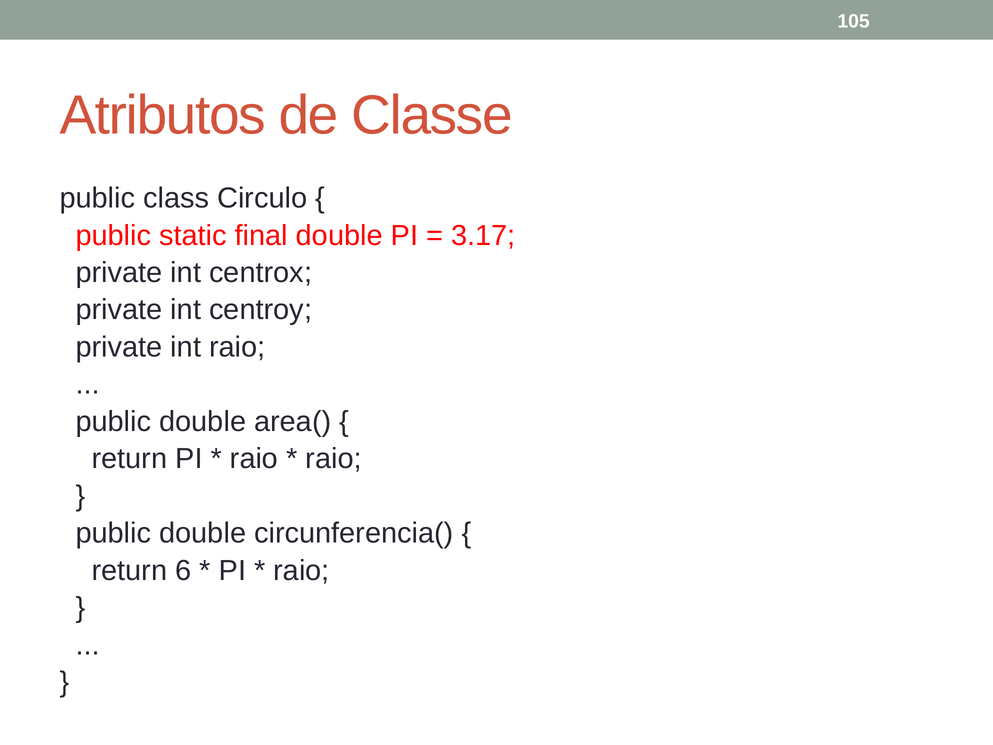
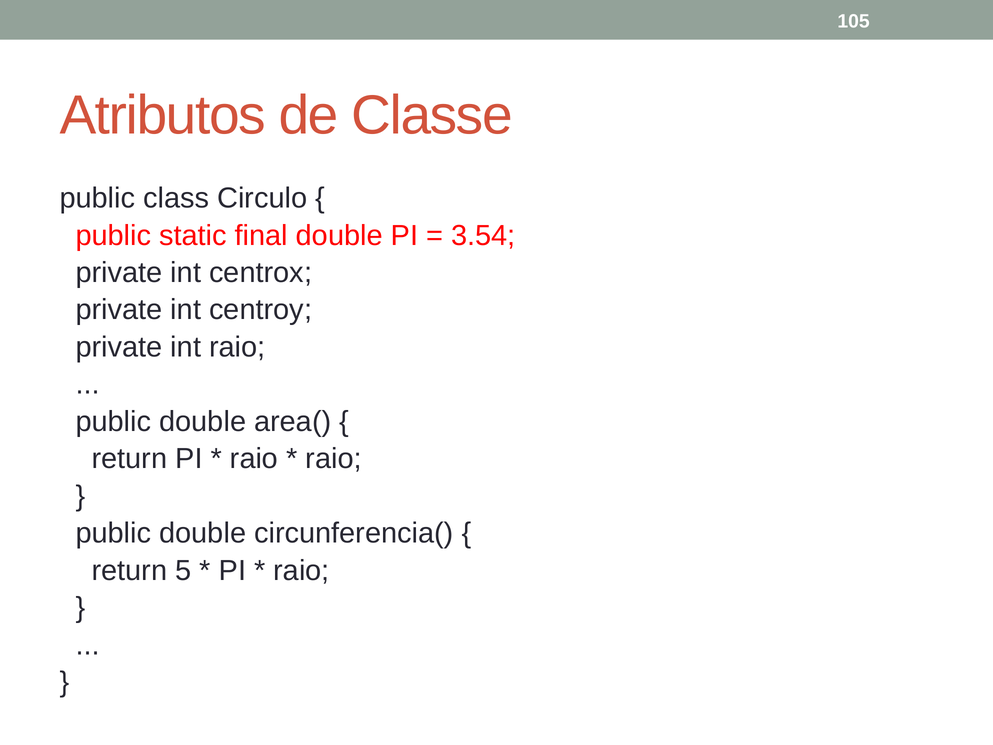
3.17: 3.17 -> 3.54
6: 6 -> 5
